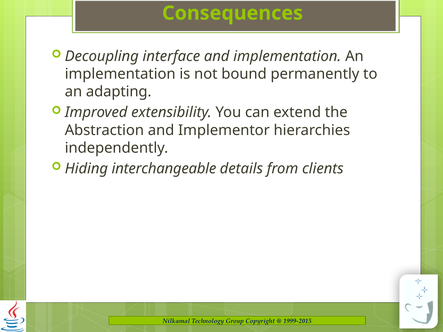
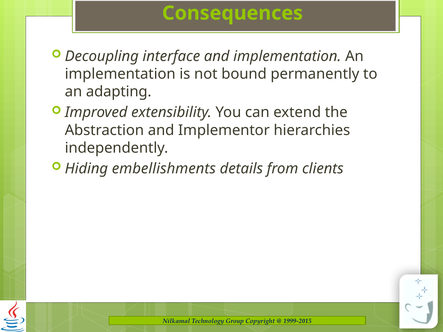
interchangeable: interchangeable -> embellishments
